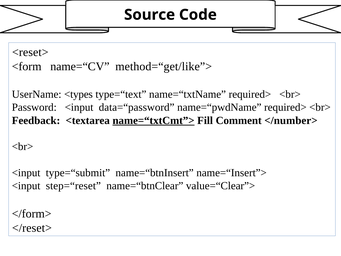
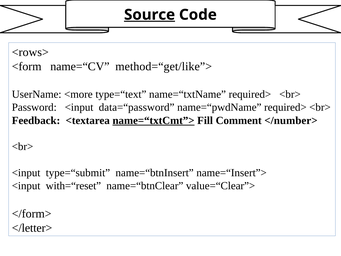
Source underline: none -> present
<reset>: <reset> -> <rows>
<types: <types -> <more
step=“reset: step=“reset -> with=“reset
</reset>: </reset> -> </letter>
